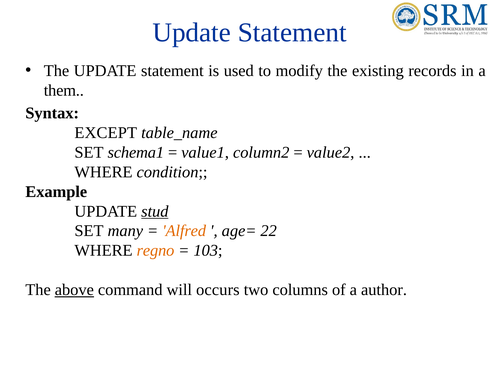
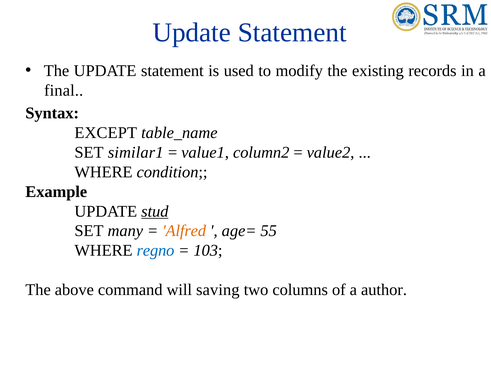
them: them -> final
schema1: schema1 -> similar1
22: 22 -> 55
regno colour: orange -> blue
above underline: present -> none
occurs: occurs -> saving
